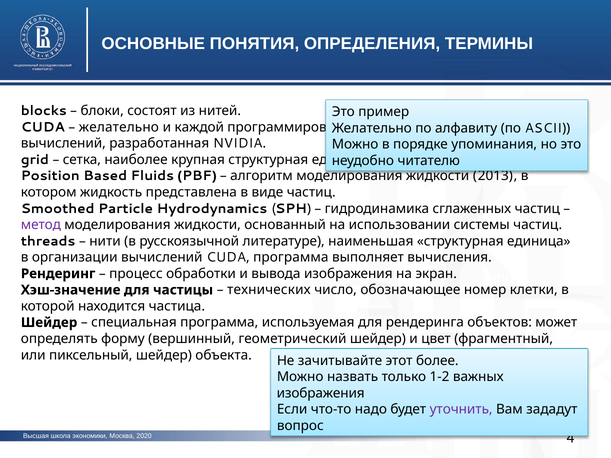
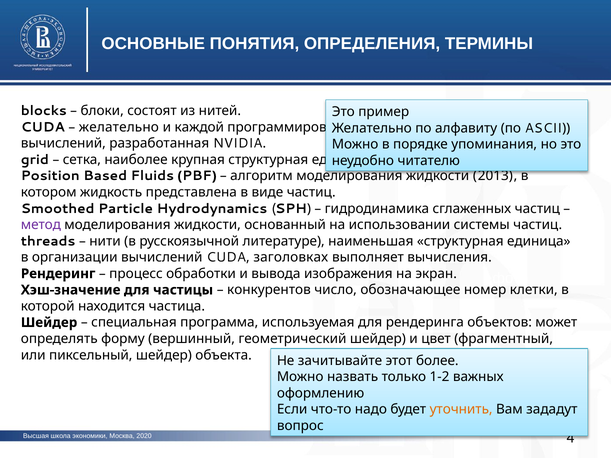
CUDA программа: программа -> заголовках
технических: технических -> конкурентов
изображения at (321, 393): изображения -> оформлению
уточнить colour: purple -> orange
